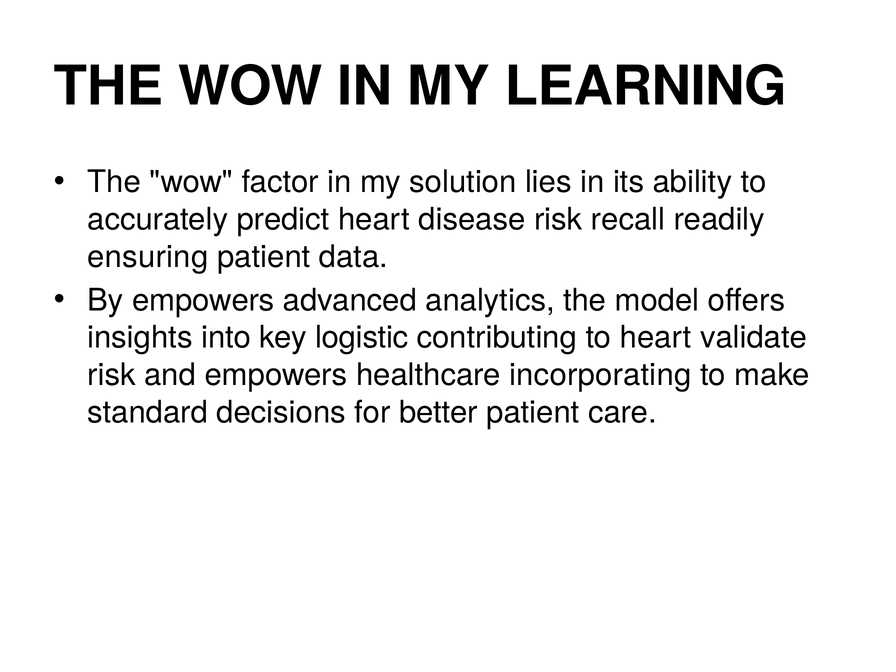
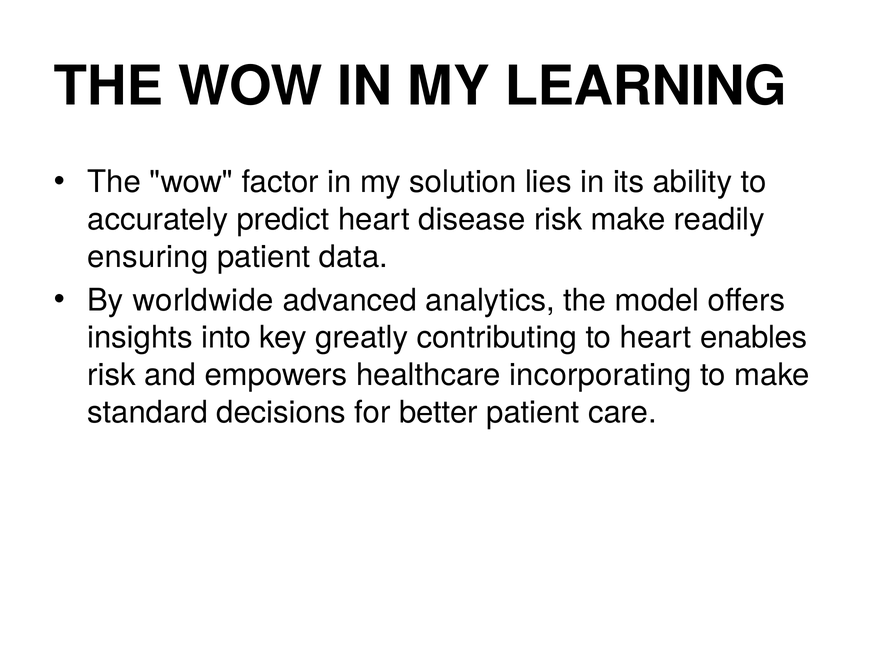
risk recall: recall -> make
By empowers: empowers -> worldwide
logistic: logistic -> greatly
validate: validate -> enables
